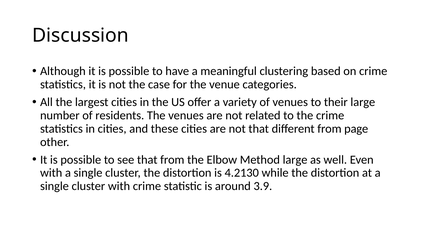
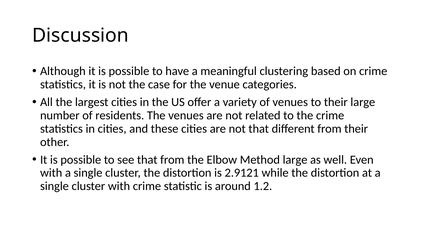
from page: page -> their
4.2130: 4.2130 -> 2.9121
3.9: 3.9 -> 1.2
